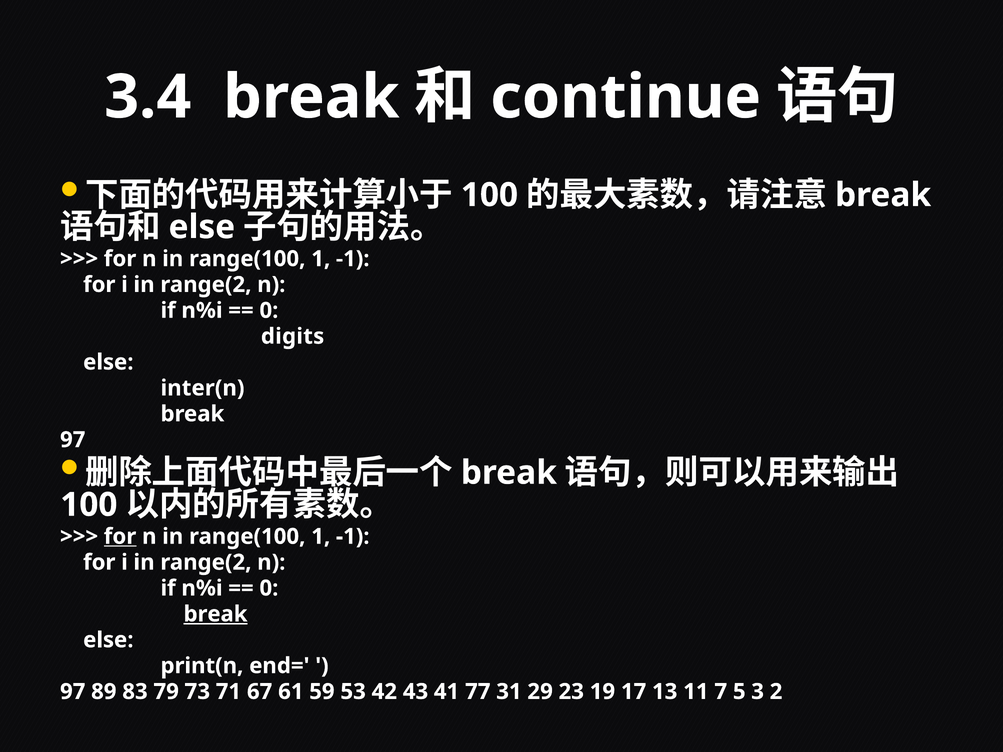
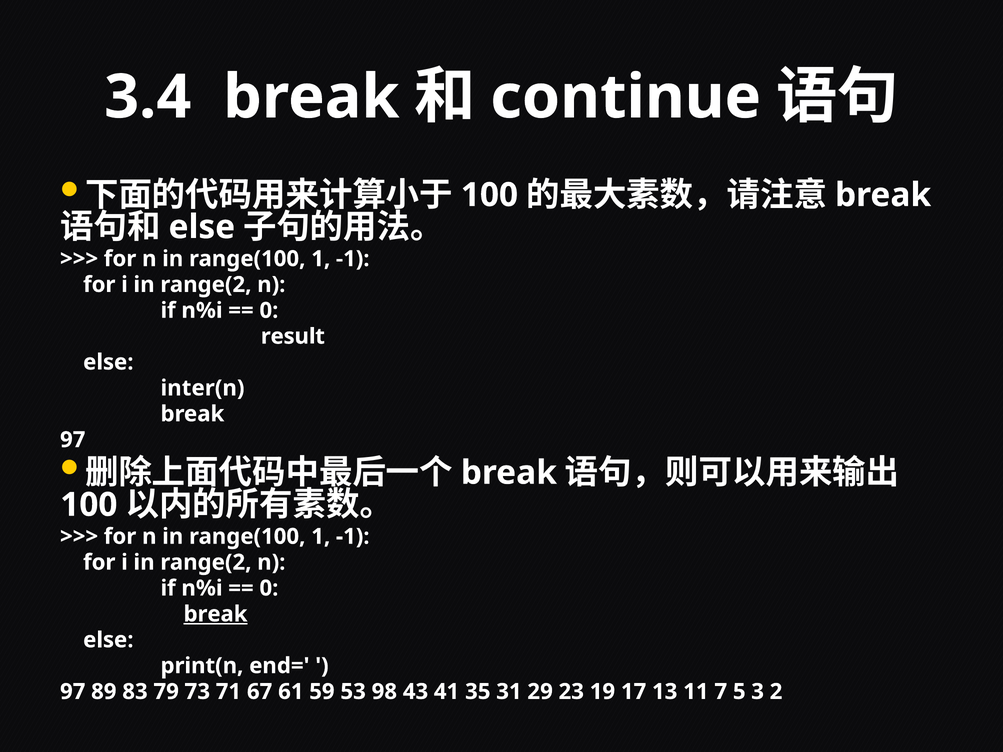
digits: digits -> result
for at (120, 537) underline: present -> none
42: 42 -> 98
77: 77 -> 35
